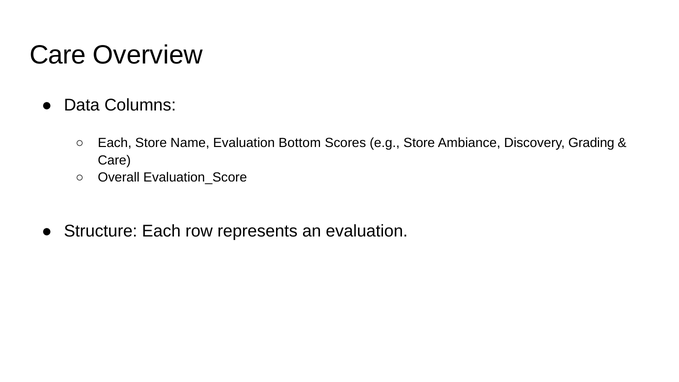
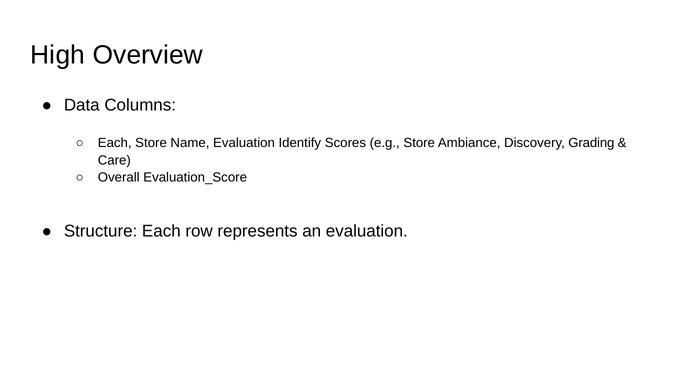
Care at (58, 55): Care -> High
Bottom: Bottom -> Identify
